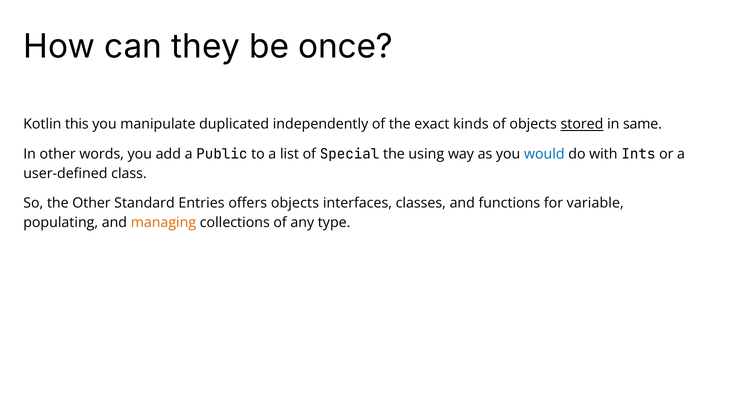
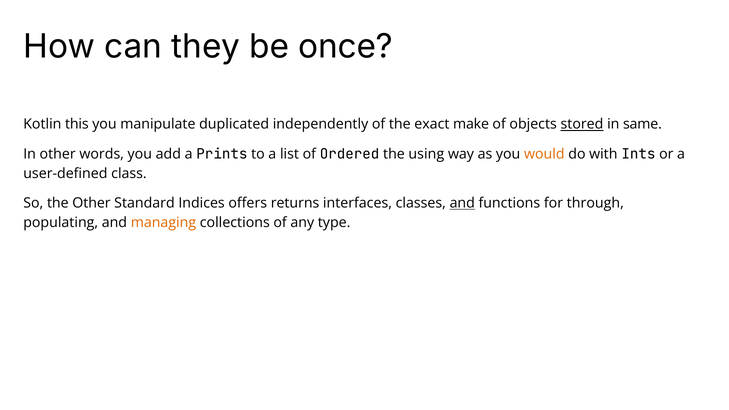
kinds: kinds -> make
Public: Public -> Prints
Special: Special -> Ordered
would colour: blue -> orange
Entries: Entries -> Indices
offers objects: objects -> returns
and at (462, 203) underline: none -> present
variable: variable -> through
